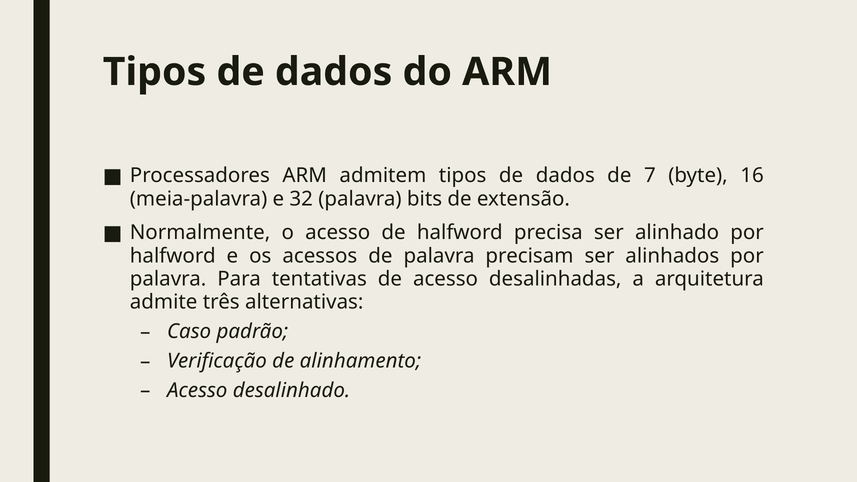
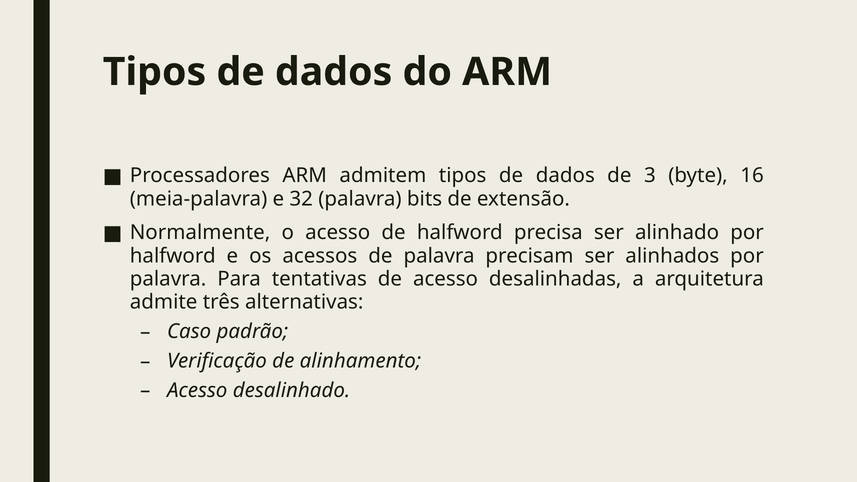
7: 7 -> 3
